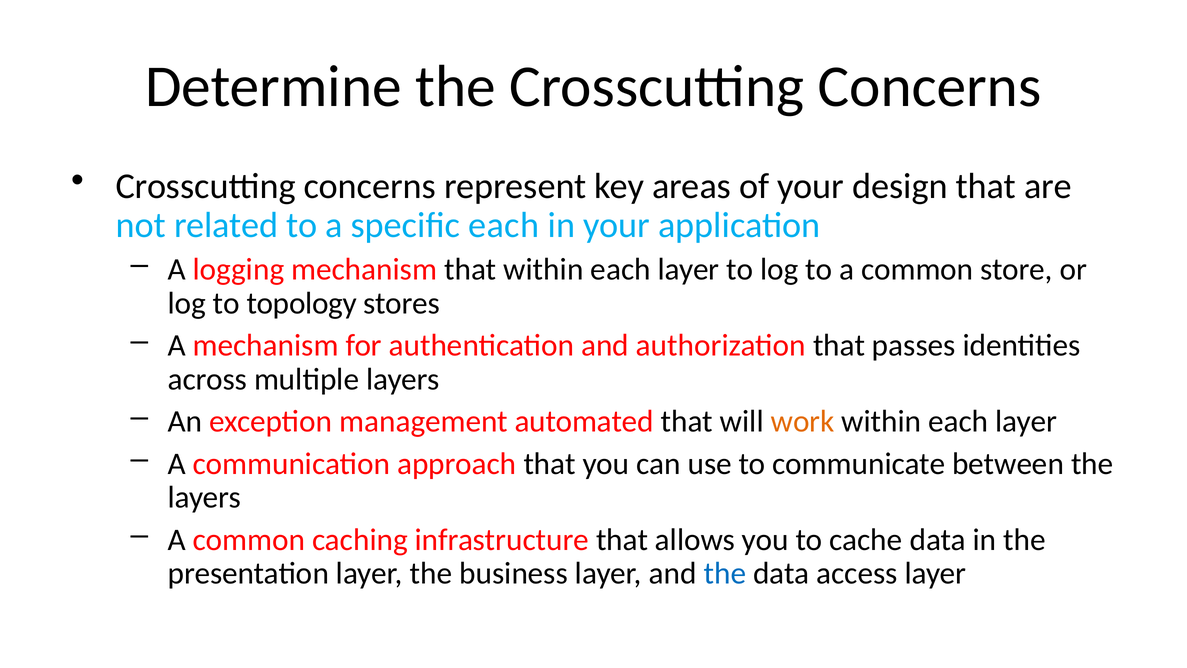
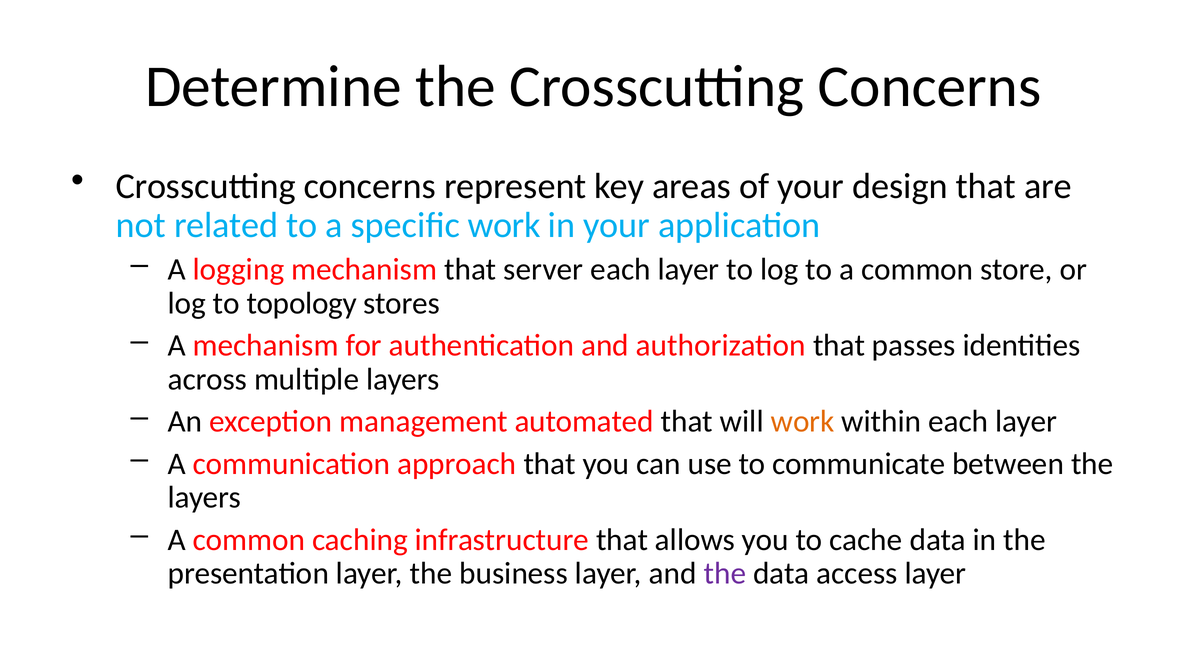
specific each: each -> work
that within: within -> server
the at (725, 573) colour: blue -> purple
